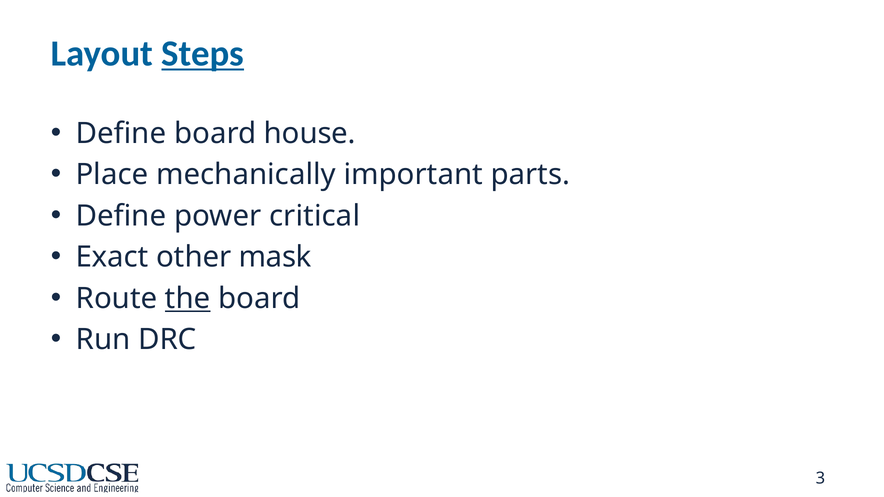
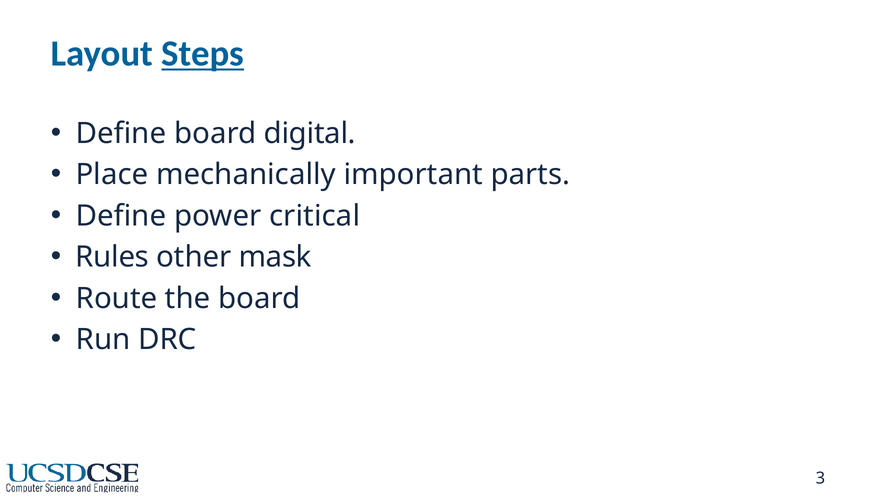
house: house -> digital
Exact: Exact -> Rules
the underline: present -> none
